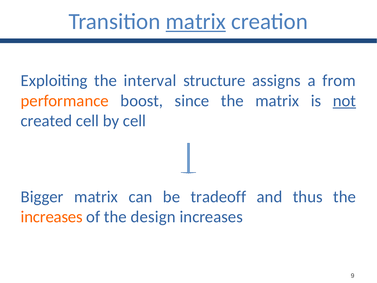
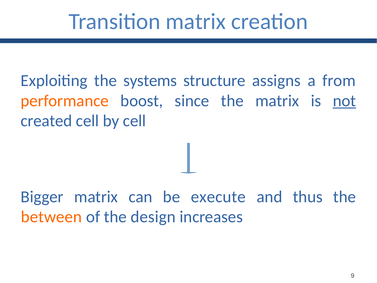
matrix at (196, 21) underline: present -> none
interval: interval -> systems
tradeoff: tradeoff -> execute
increases at (52, 217): increases -> between
